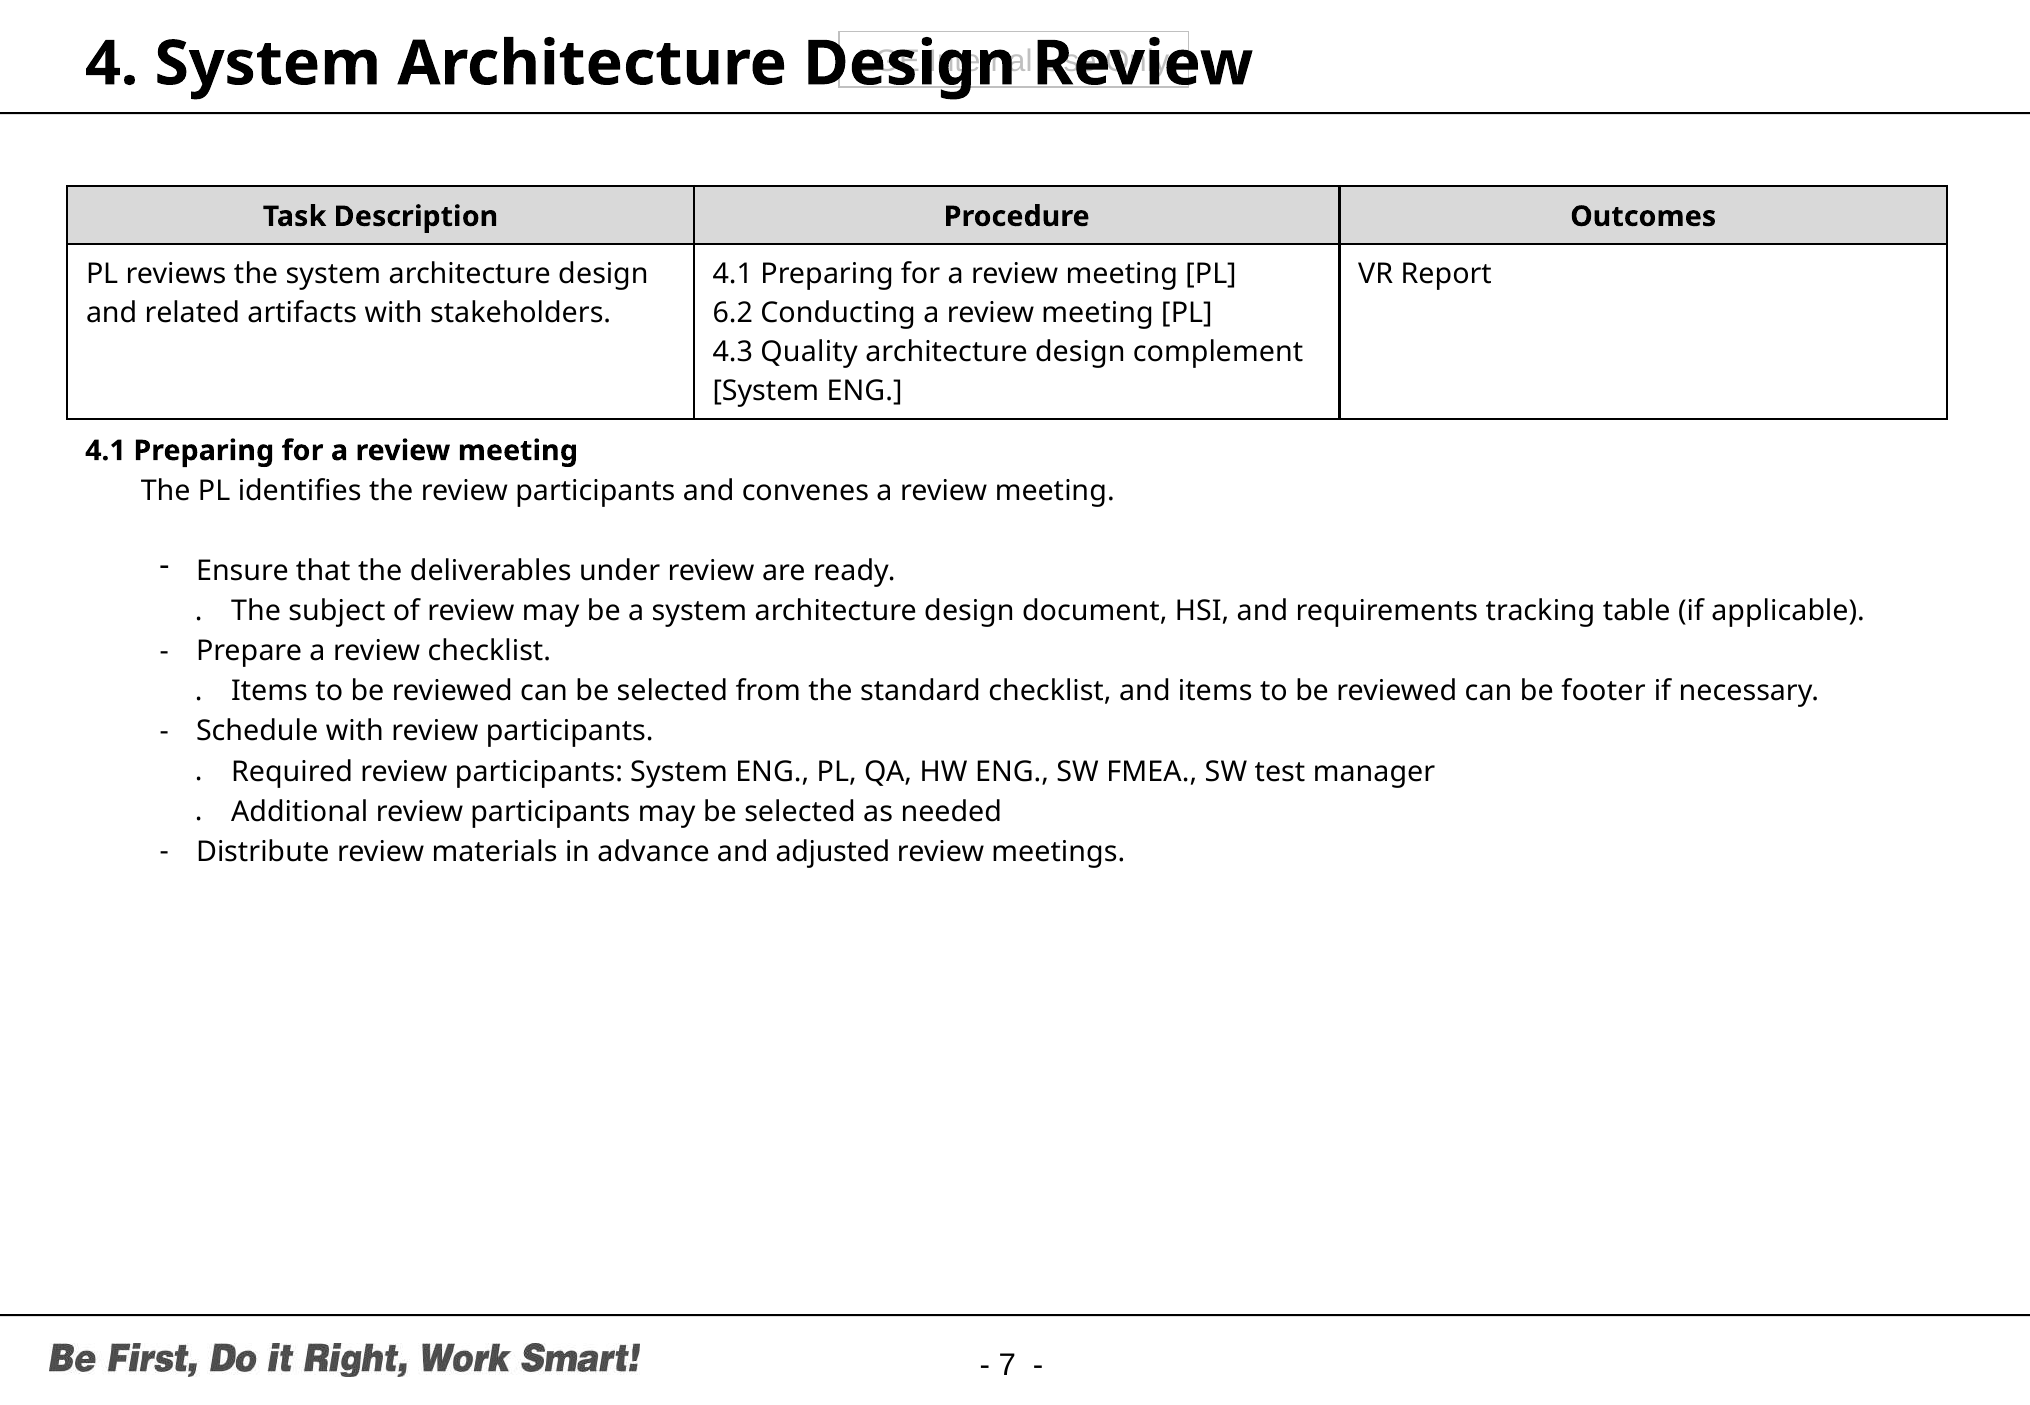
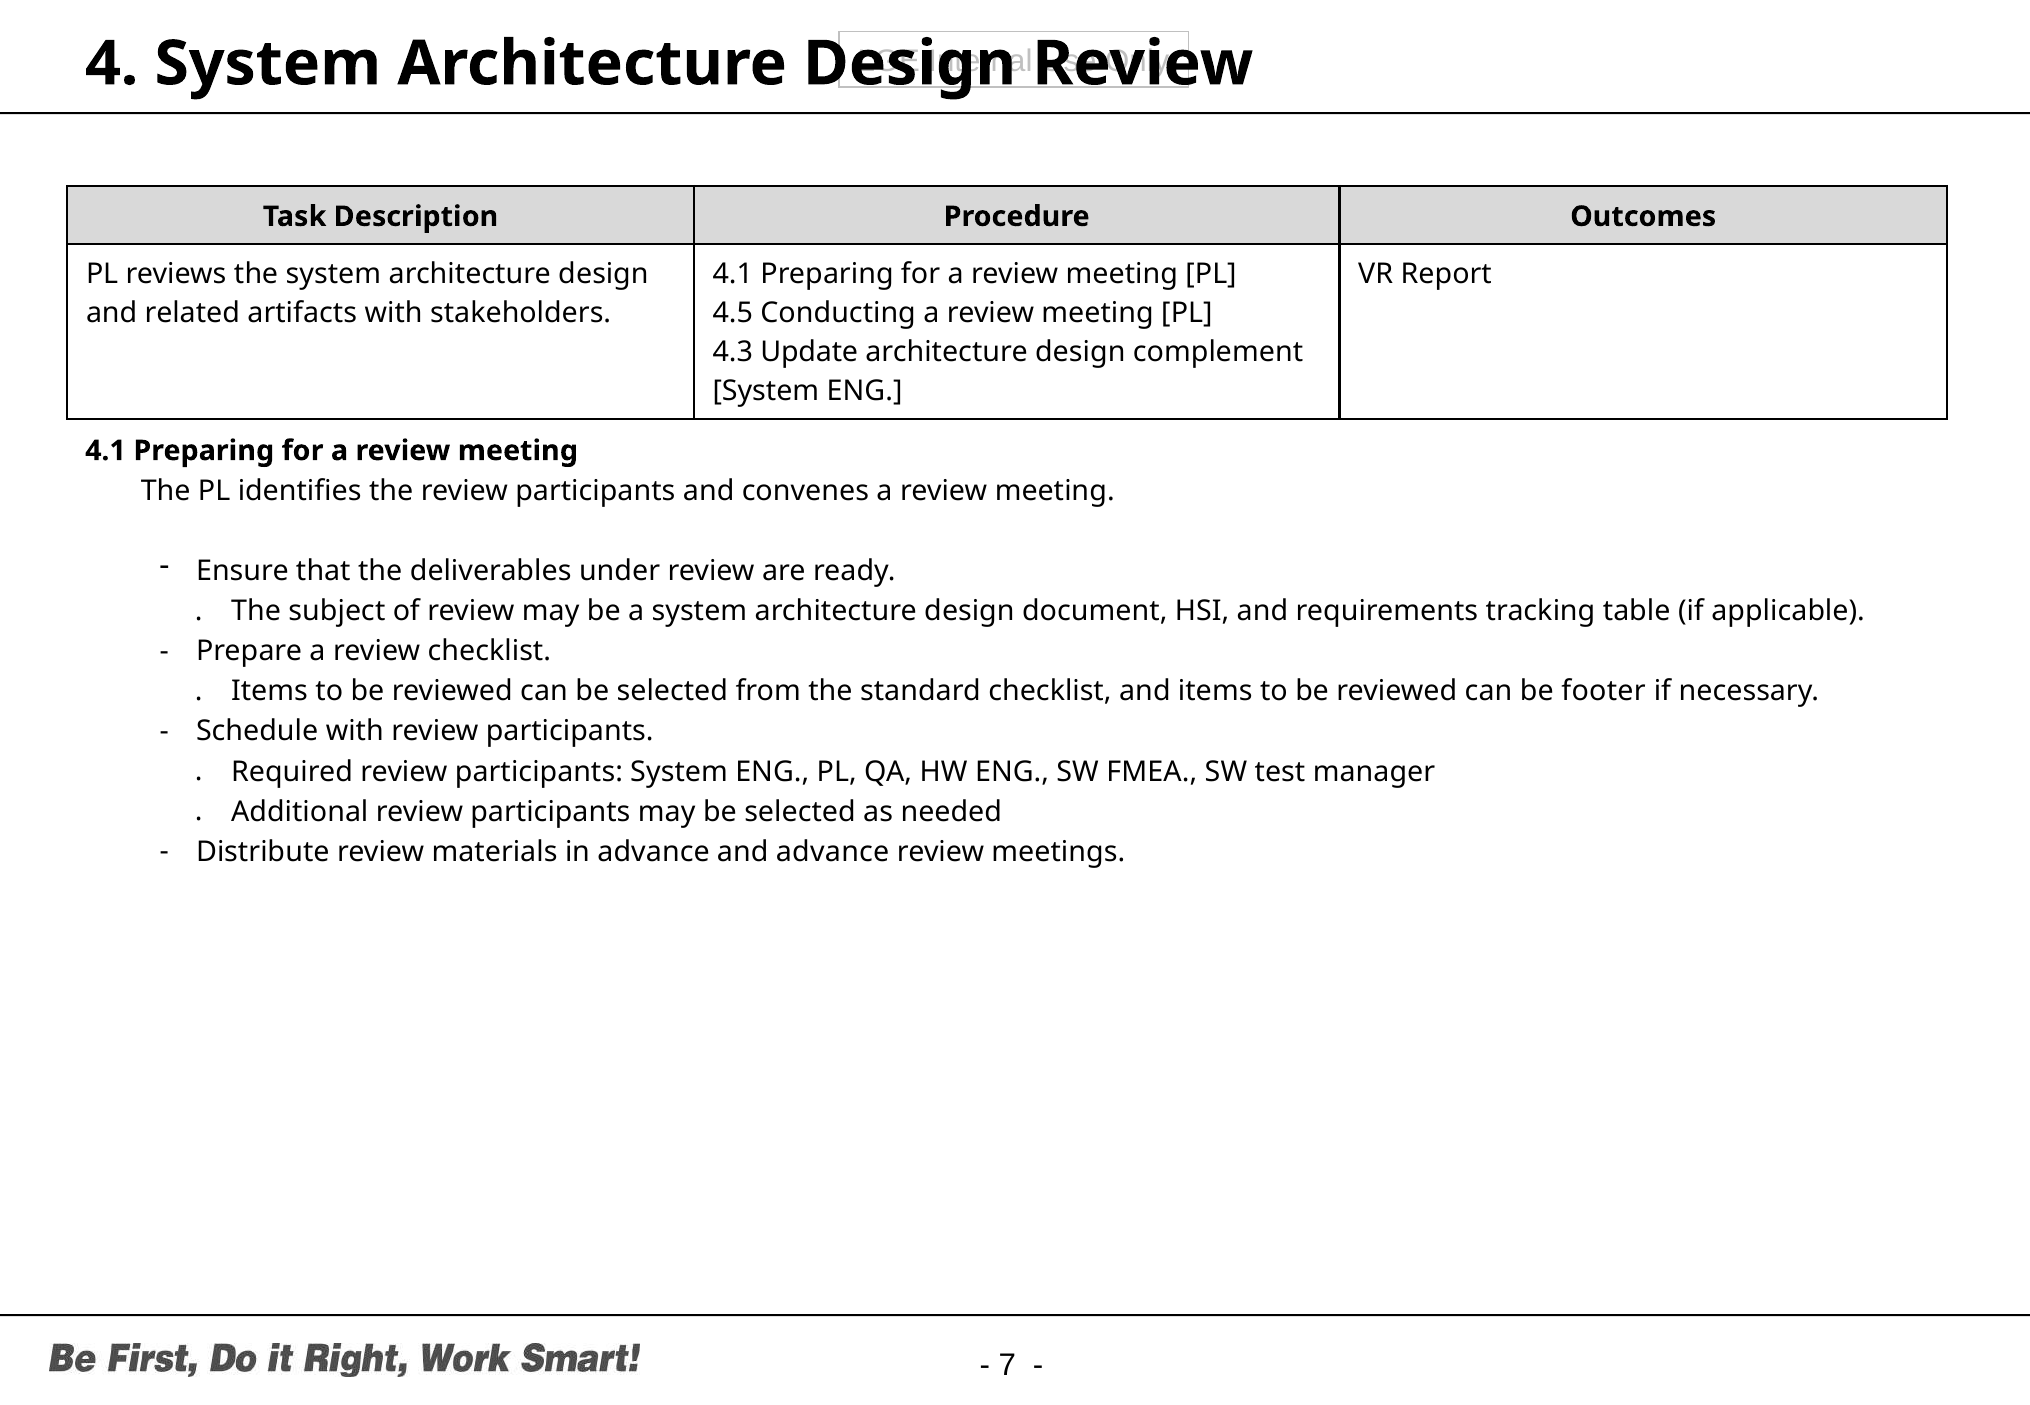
6.2: 6.2 -> 4.5
Quality: Quality -> Update
and adjusted: adjusted -> advance
